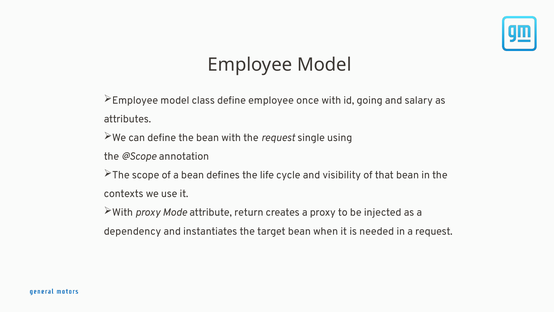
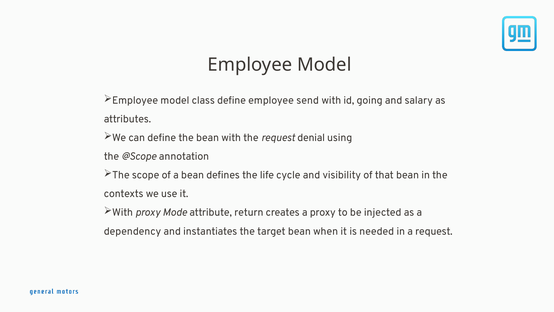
once: once -> send
single: single -> denial
